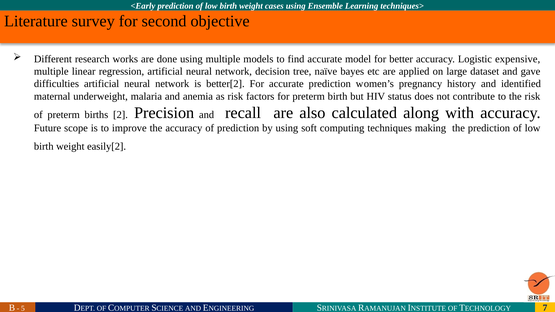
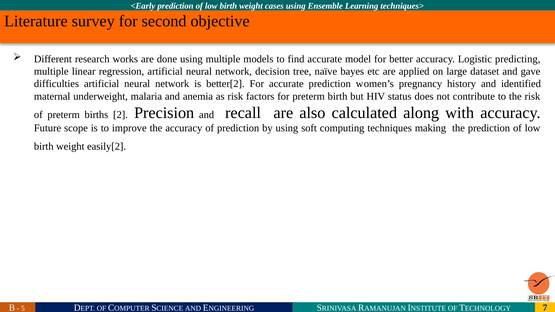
expensive: expensive -> predicting
